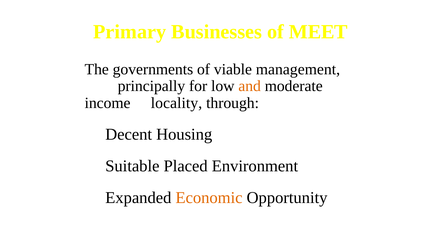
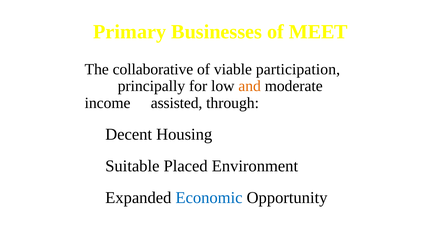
governments: governments -> collaborative
management: management -> participation
locality: locality -> assisted
Economic colour: orange -> blue
